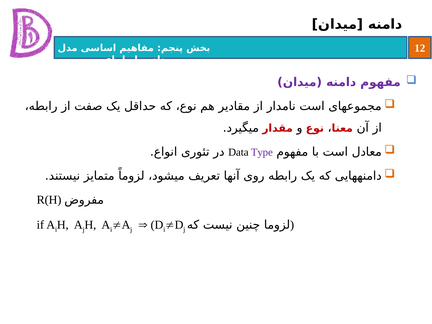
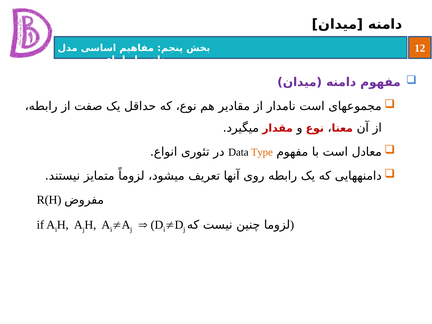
Type colour: purple -> orange
